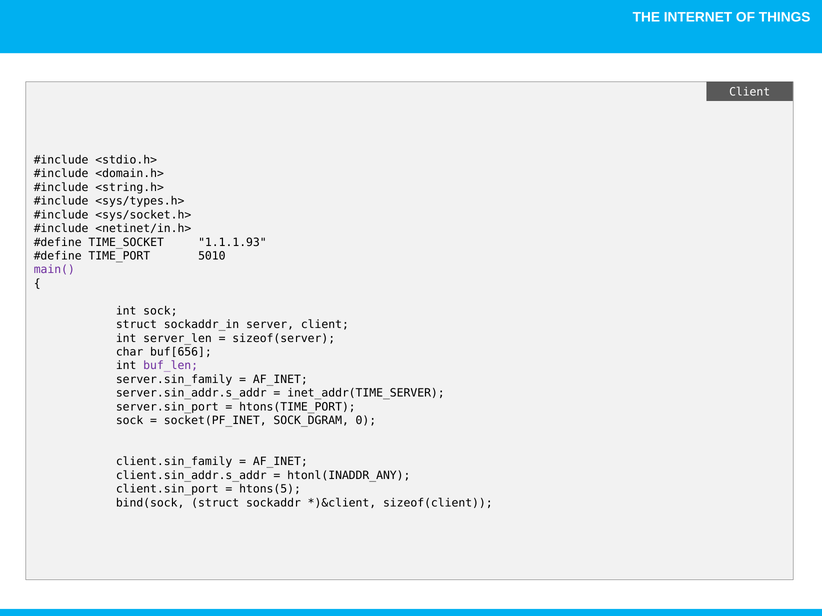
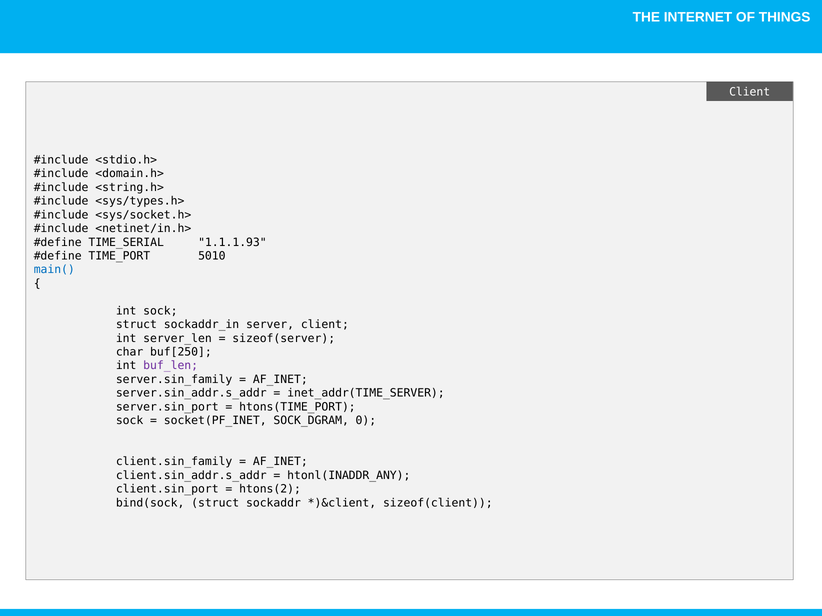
TIME_SOCKET: TIME_SOCKET -> TIME_SERIAL
main( colour: purple -> blue
buf[656: buf[656 -> buf[250
htons(5: htons(5 -> htons(2
